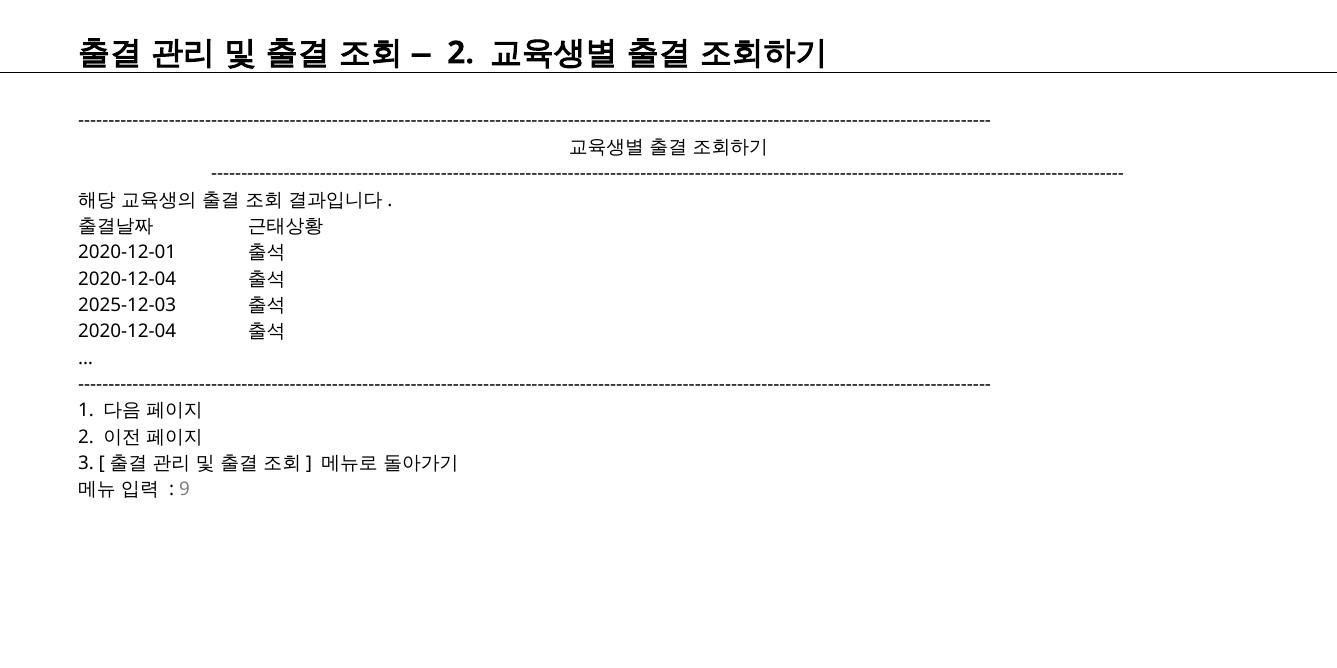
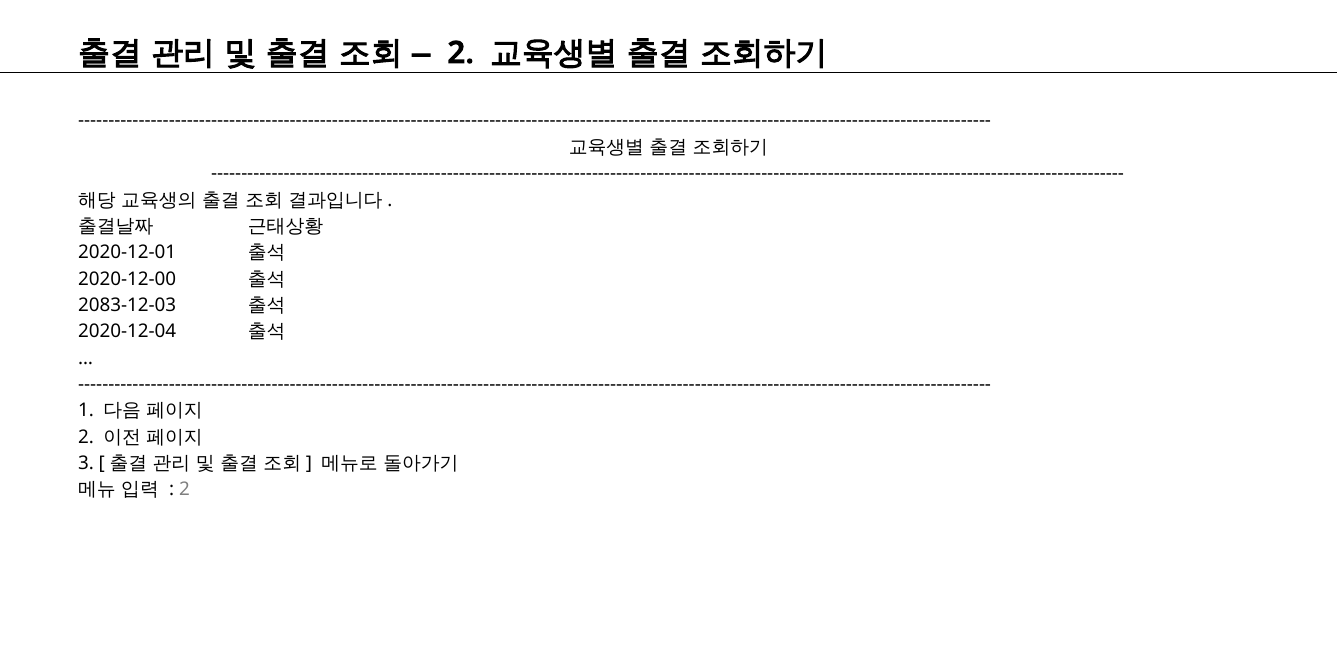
2020-12-04 at (127, 279): 2020-12-04 -> 2020-12-00
2025-12-03: 2025-12-03 -> 2083-12-03
9 at (184, 490): 9 -> 2
